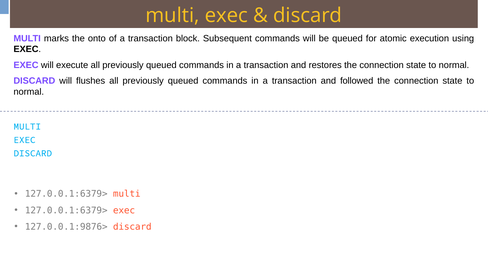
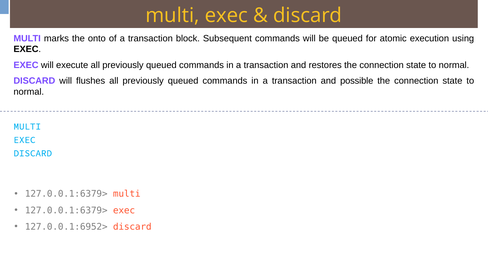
followed: followed -> possible
127.0.0.1:9876>: 127.0.0.1:9876> -> 127.0.0.1:6952>
